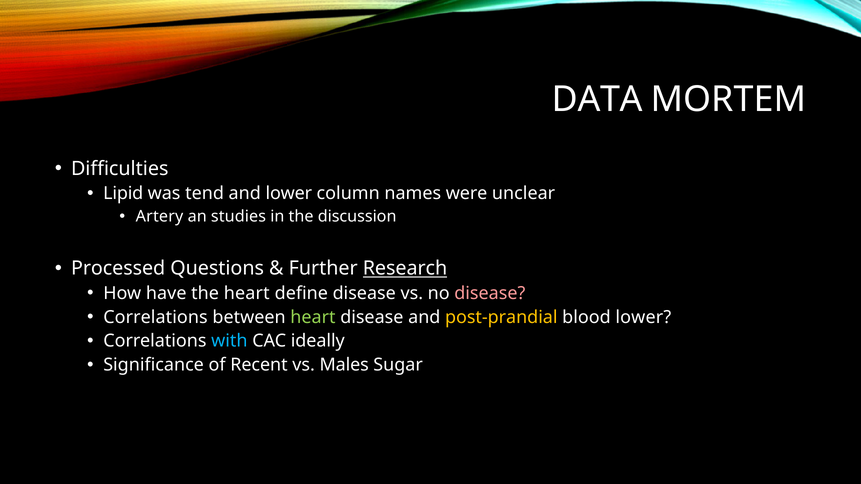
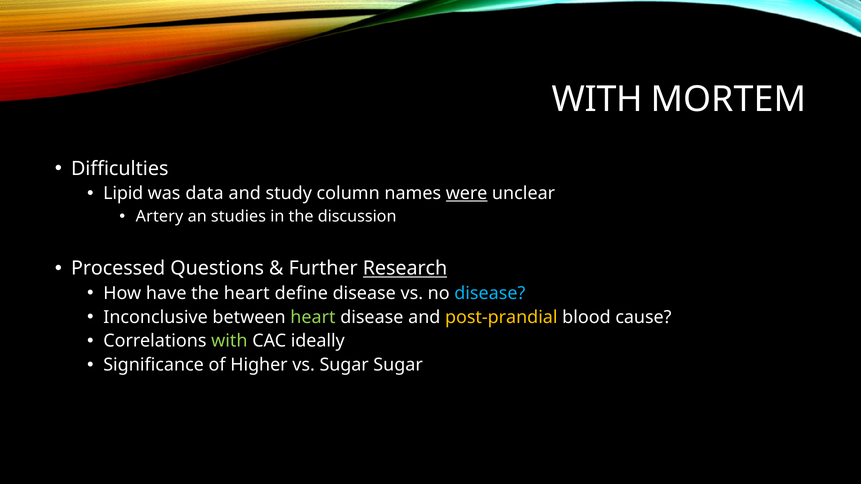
DATA at (597, 99): DATA -> WITH
tend: tend -> data
and lower: lower -> study
were underline: none -> present
disease at (490, 293) colour: pink -> light blue
Correlations at (156, 317): Correlations -> Inconclusive
blood lower: lower -> cause
with at (229, 341) colour: light blue -> light green
Recent: Recent -> Higher
vs Males: Males -> Sugar
